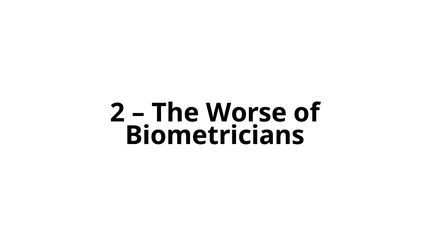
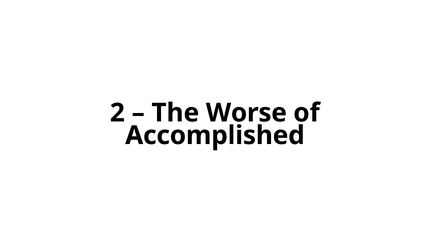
Biometricians: Biometricians -> Accomplished
